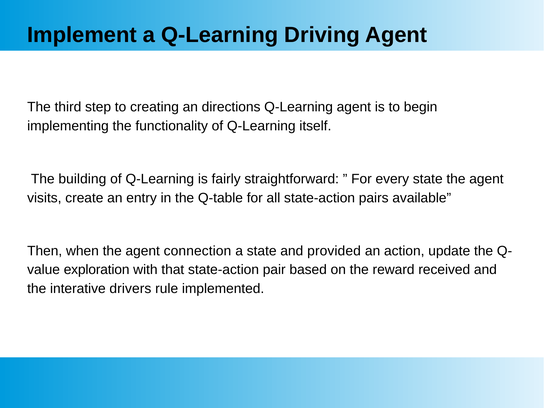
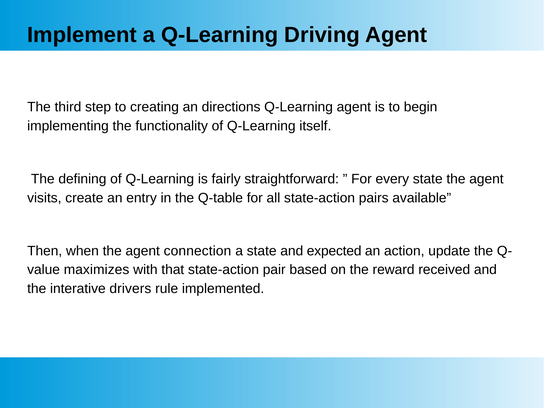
building: building -> defining
provided: provided -> expected
exploration: exploration -> maximizes
